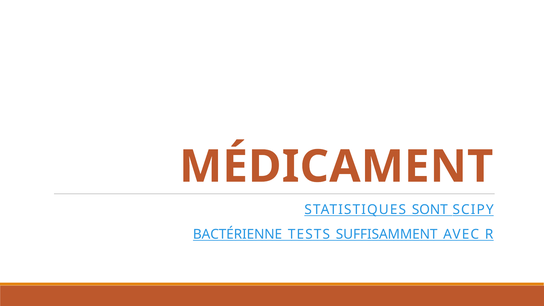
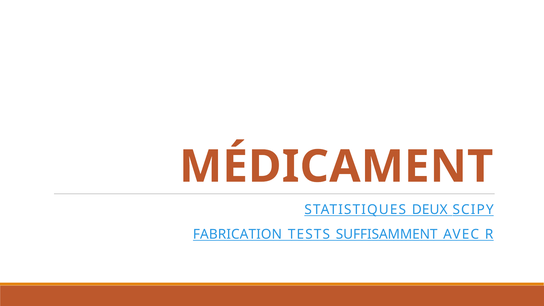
SONT: SONT -> DEUX
BACTÉRIENNE: BACTÉRIENNE -> FABRICATION
